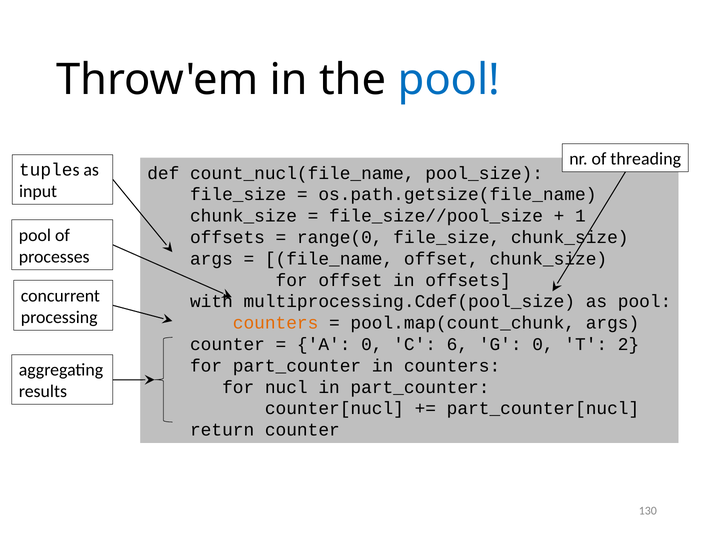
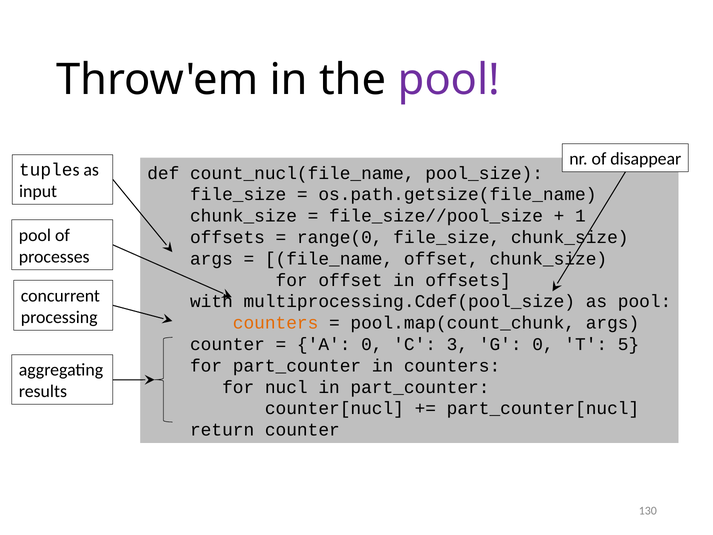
pool at (449, 80) colour: blue -> purple
threading: threading -> disappear
6: 6 -> 3
2: 2 -> 5
